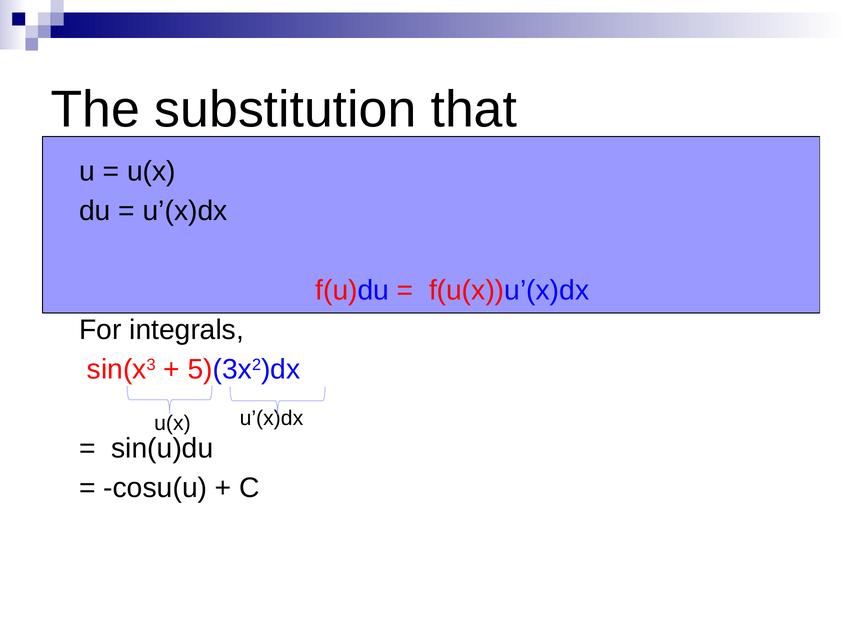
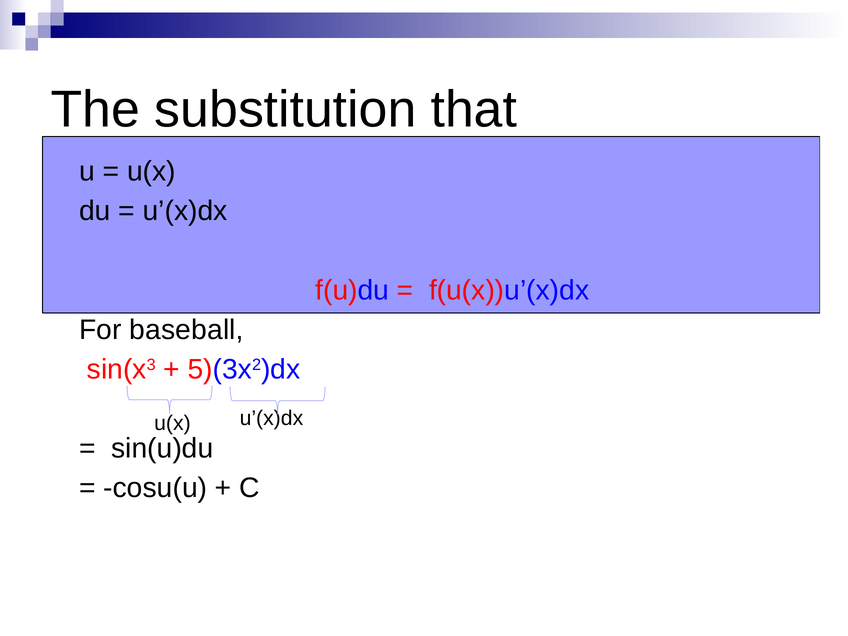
integrals: integrals -> baseball
